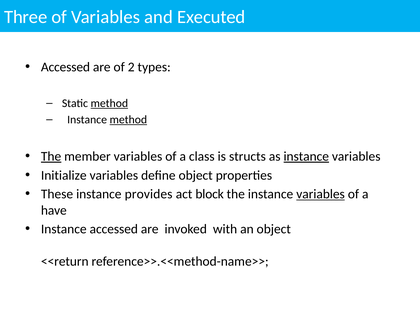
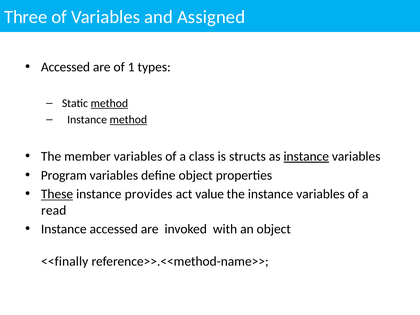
Executed: Executed -> Assigned
2: 2 -> 1
The at (51, 156) underline: present -> none
Initialize: Initialize -> Program
These underline: none -> present
block: block -> value
variables at (321, 194) underline: present -> none
have: have -> read
<<return: <<return -> <<finally
